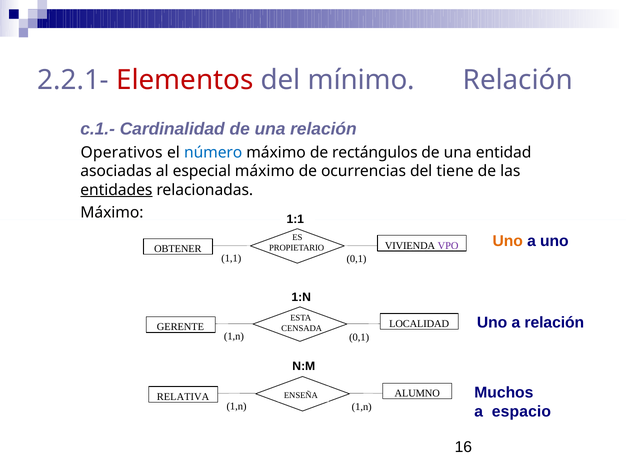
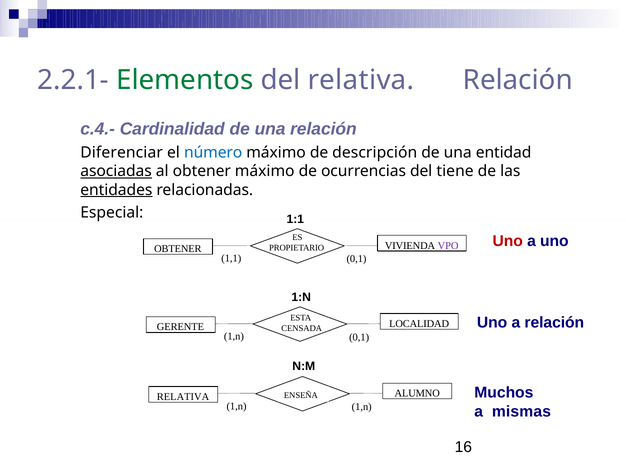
Elementos colour: red -> green
del mínimo: mínimo -> relativa
c.1.-: c.1.- -> c.4.-
Operativos: Operativos -> Diferenciar
rectángulos: rectángulos -> descripción
asociadas underline: none -> present
al especial: especial -> obtener
Máximo at (112, 213): Máximo -> Especial
Uno at (508, 241) colour: orange -> red
espacio: espacio -> mismas
